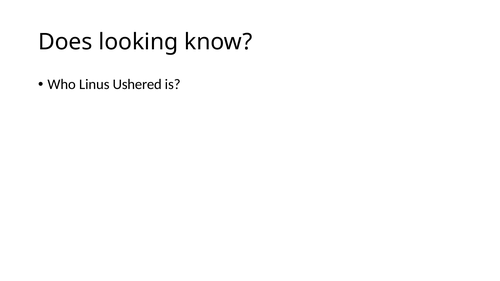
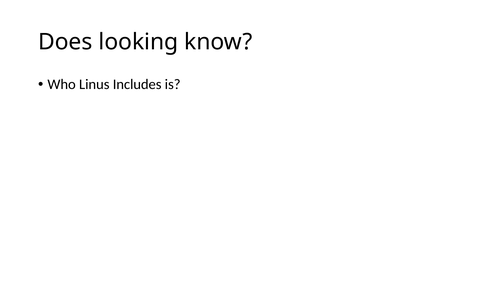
Ushered: Ushered -> Includes
